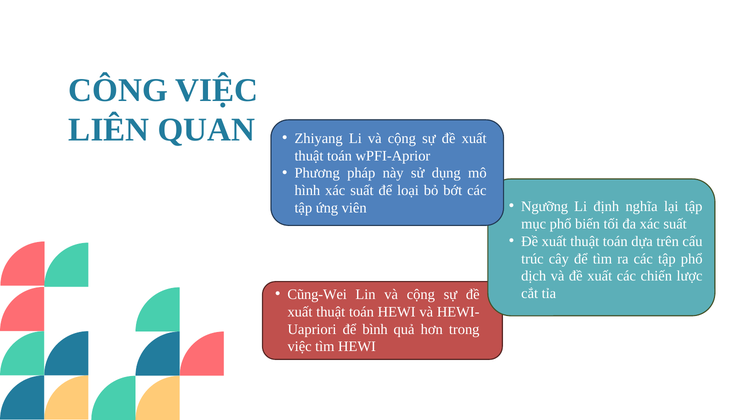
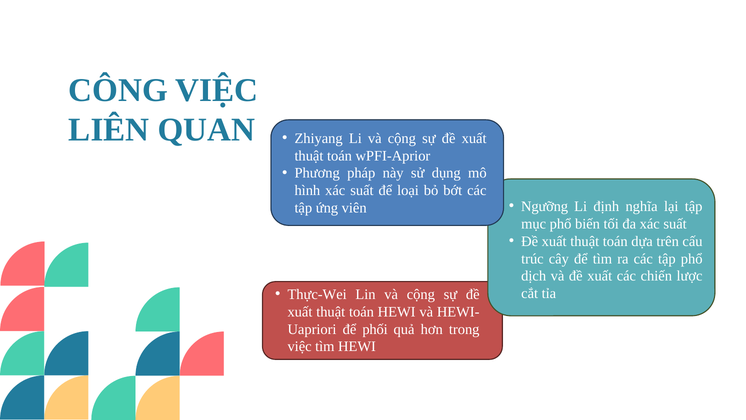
Cũng-Wei: Cũng-Wei -> Thực-Wei
bình: bình -> phối
